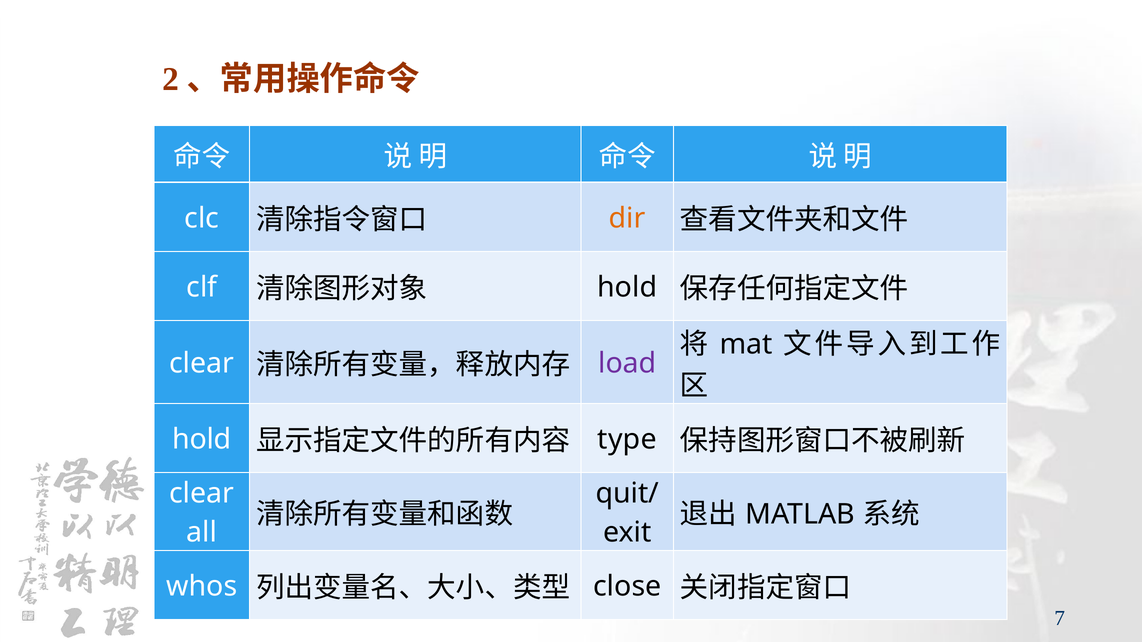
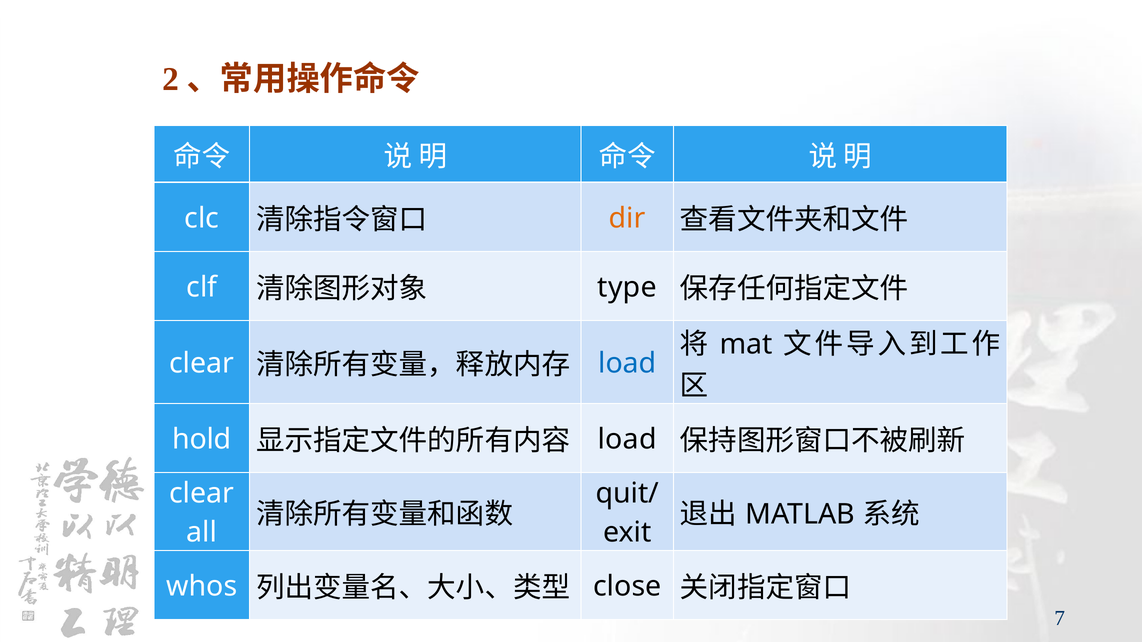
hold at (627, 288): hold -> type
load at (627, 364) colour: purple -> blue
type at (627, 440): type -> load
